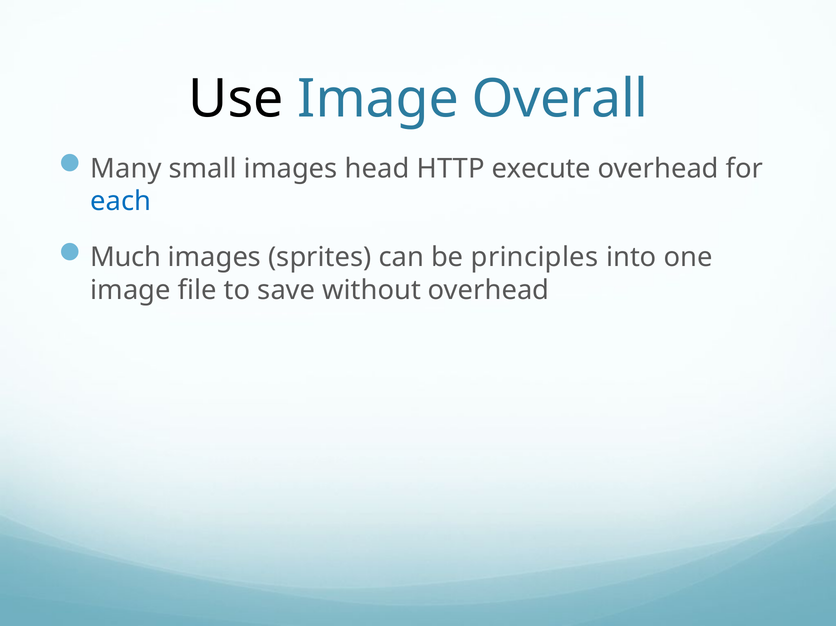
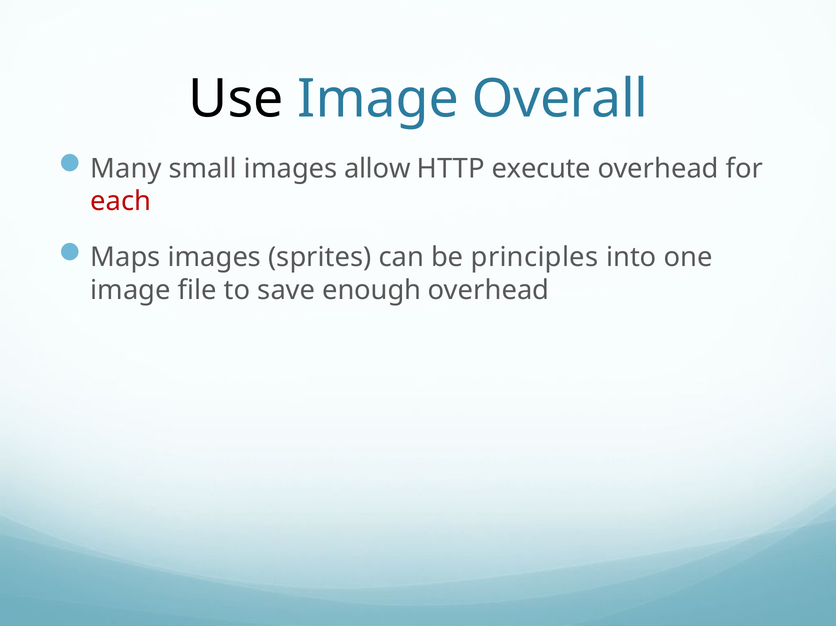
head: head -> allow
each colour: blue -> red
Much: Much -> Maps
without: without -> enough
